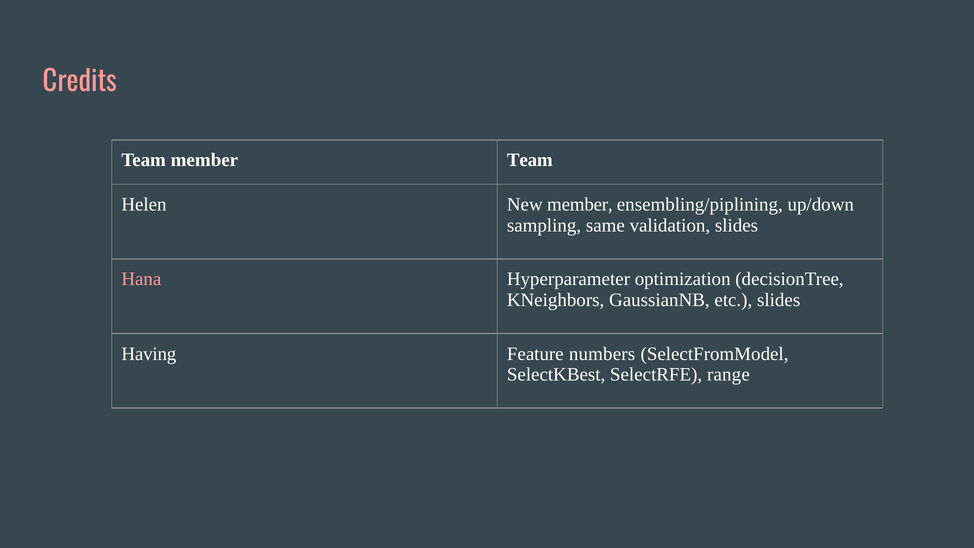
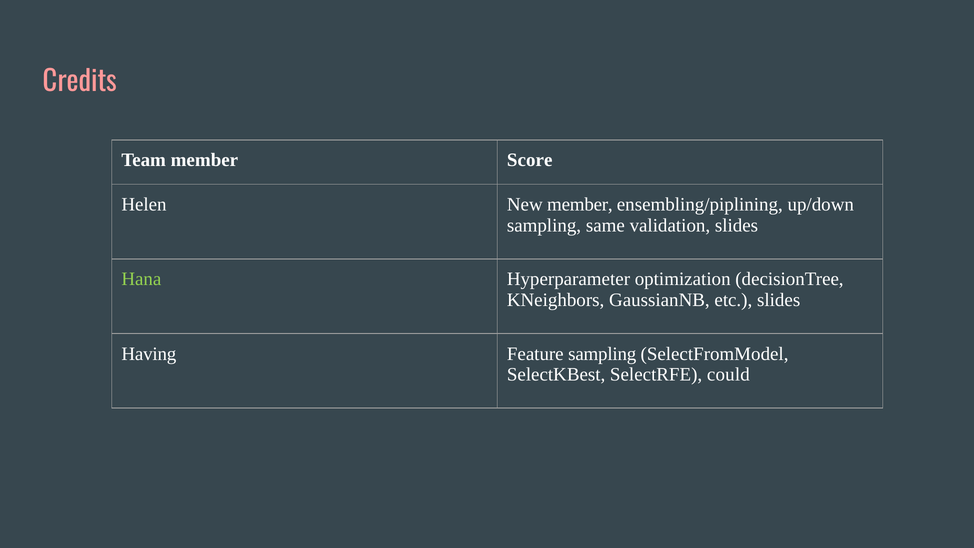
member Team: Team -> Score
Hana colour: pink -> light green
Feature numbers: numbers -> sampling
range: range -> could
